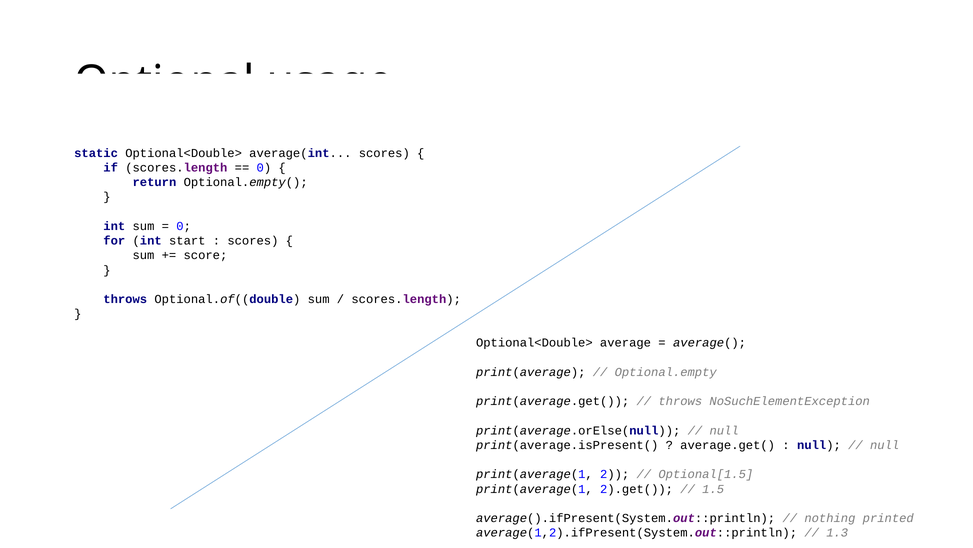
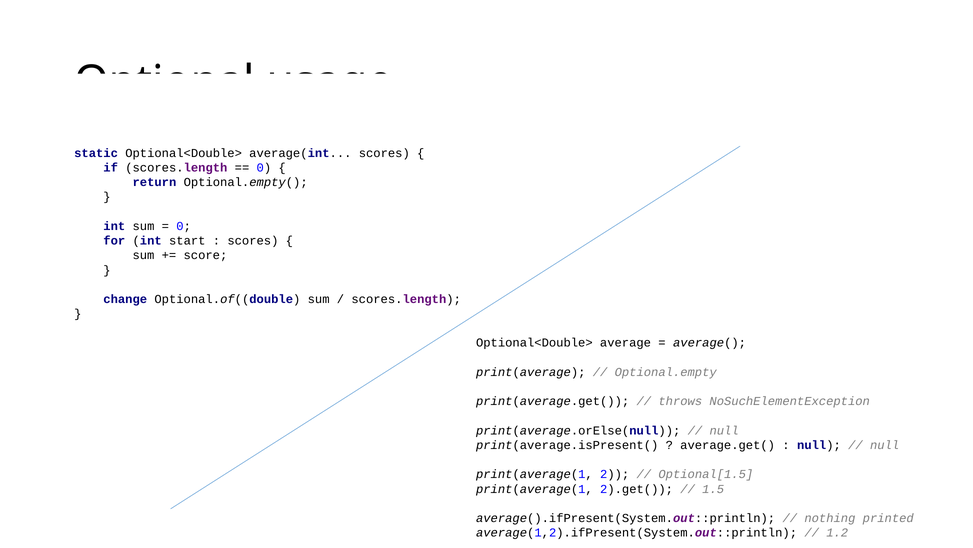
throws at (125, 299): throws -> change
1.3: 1.3 -> 1.2
